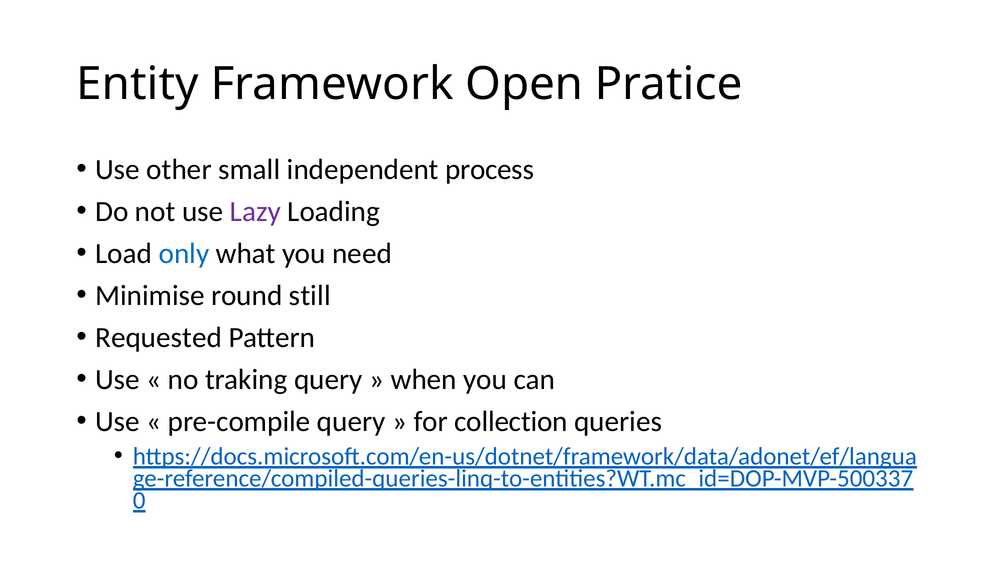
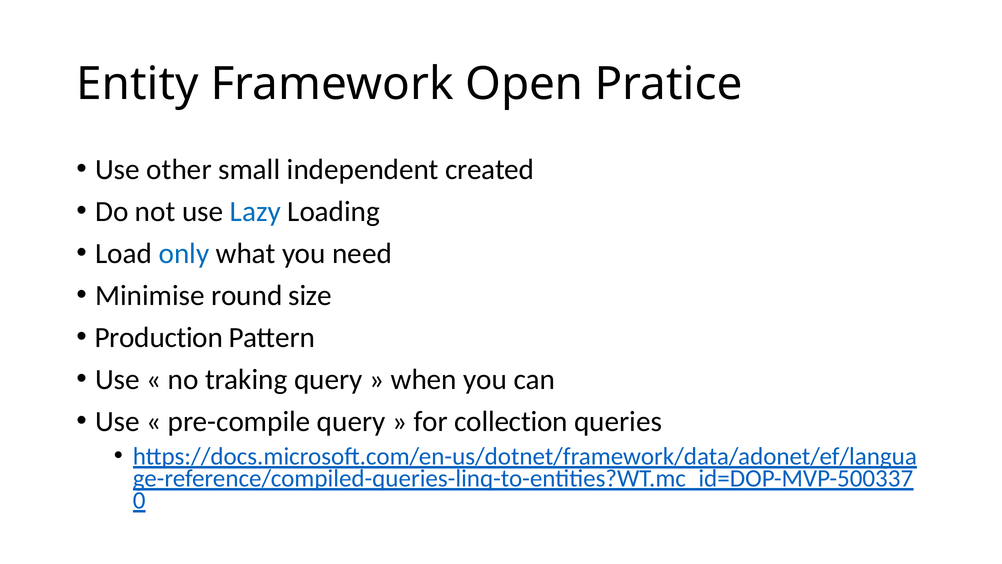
process: process -> created
Lazy colour: purple -> blue
still: still -> size
Requested: Requested -> Production
